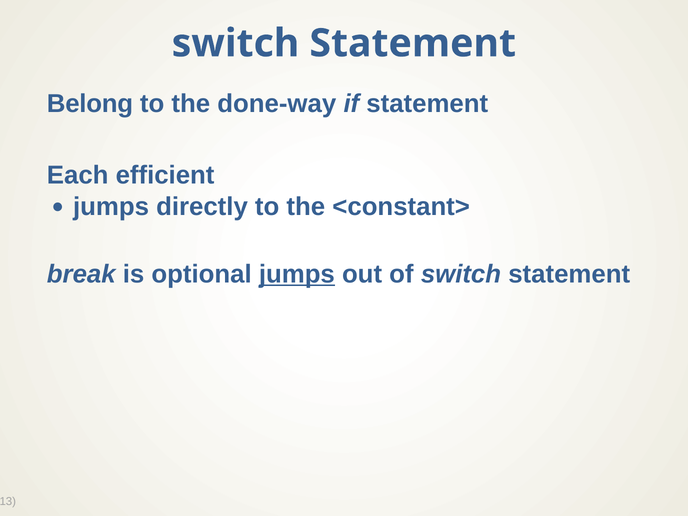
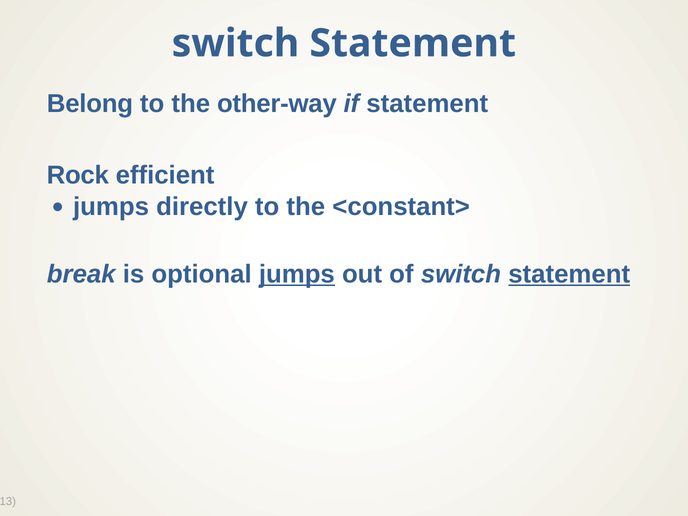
done-way: done-way -> other-way
Each: Each -> Rock
statement at (569, 274) underline: none -> present
